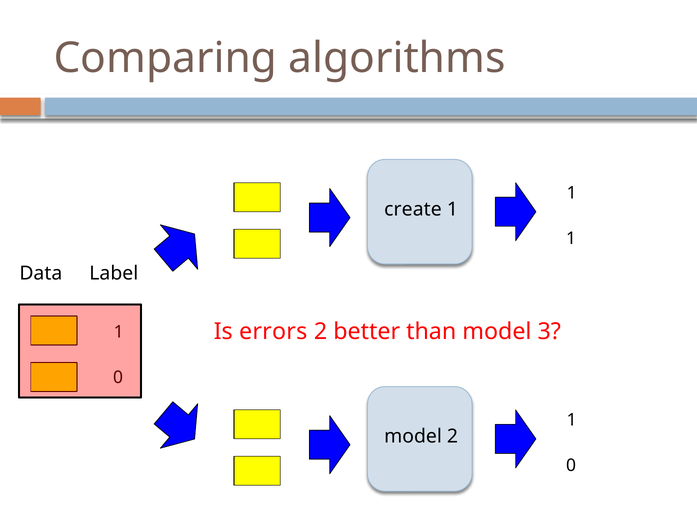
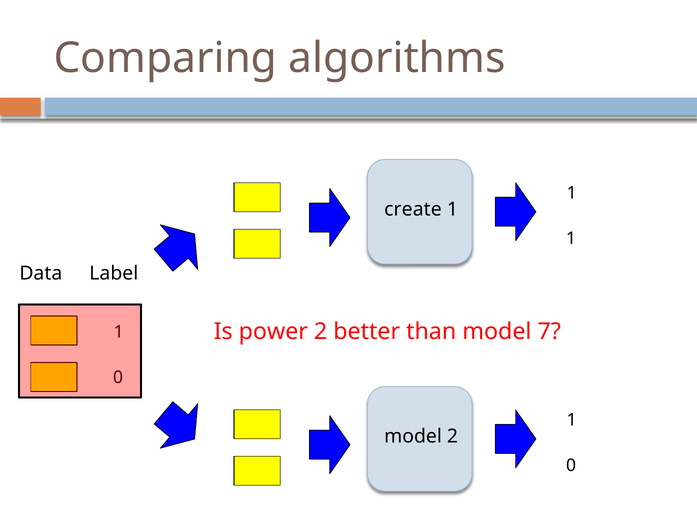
errors: errors -> power
3: 3 -> 7
